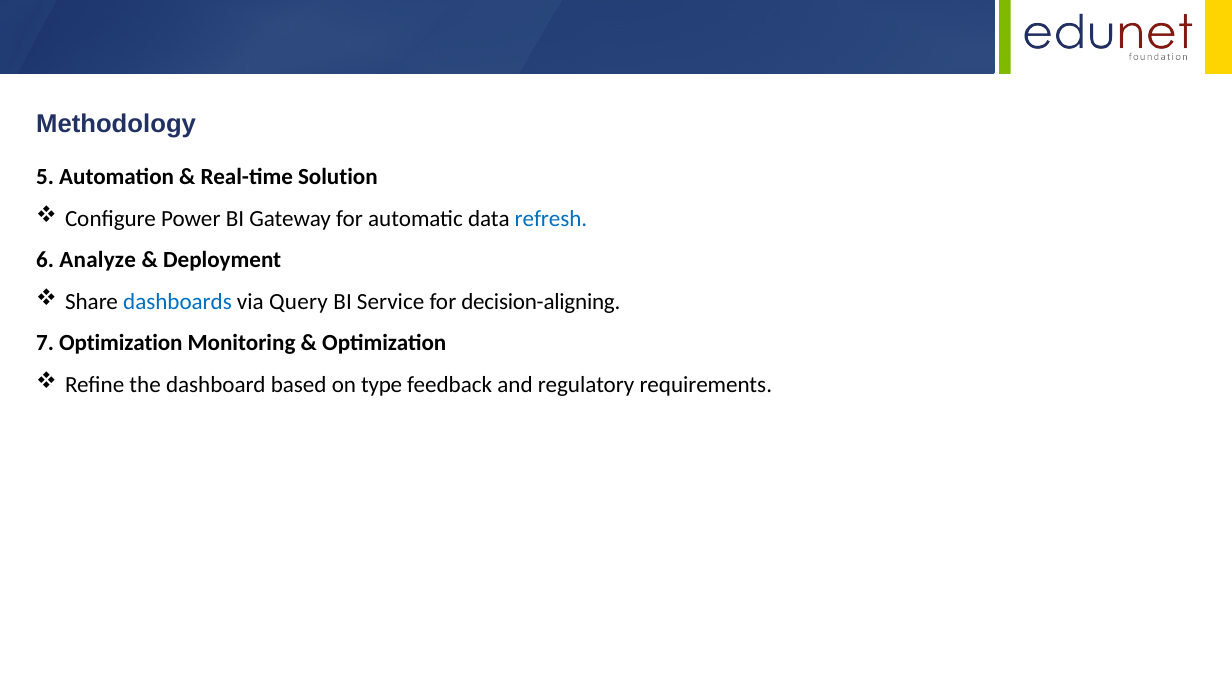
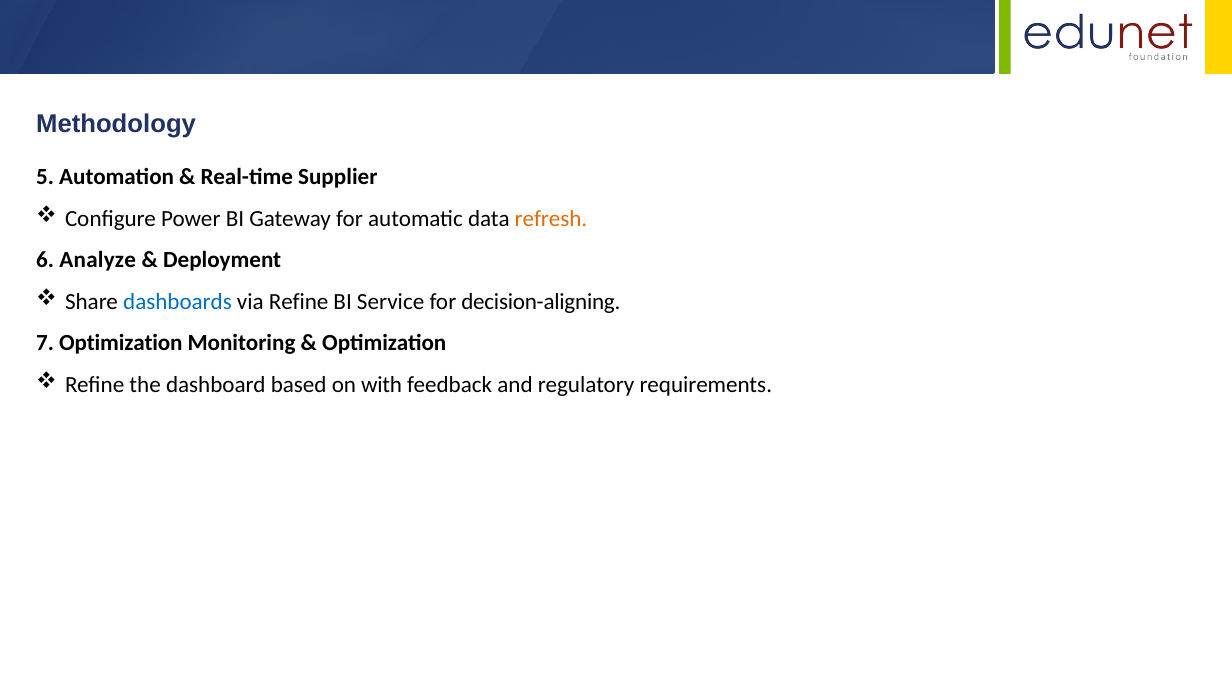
Solution: Solution -> Supplier
refresh colour: blue -> orange
via Query: Query -> Refine
type: type -> with
